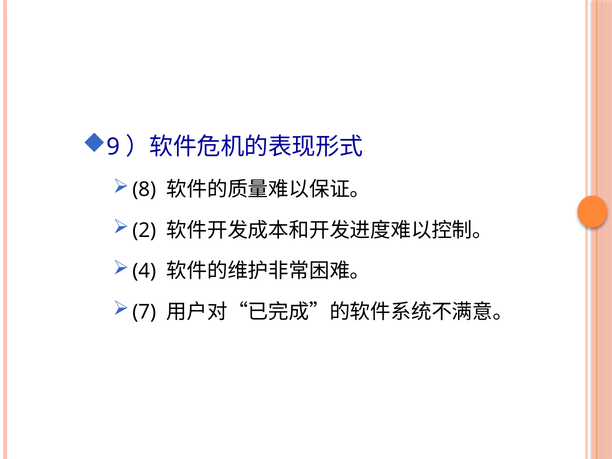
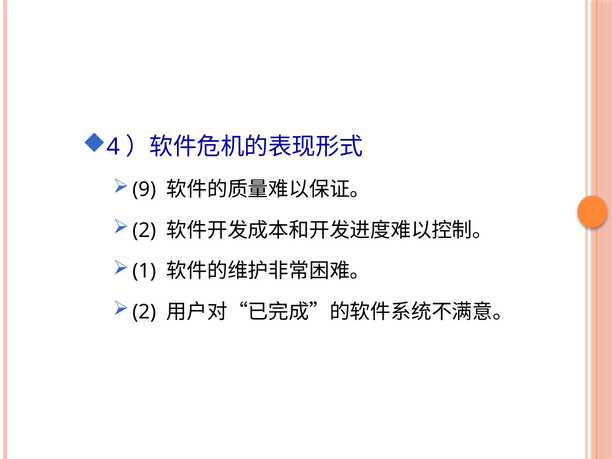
9: 9 -> 4
8: 8 -> 9
4: 4 -> 1
7 at (144, 312): 7 -> 2
